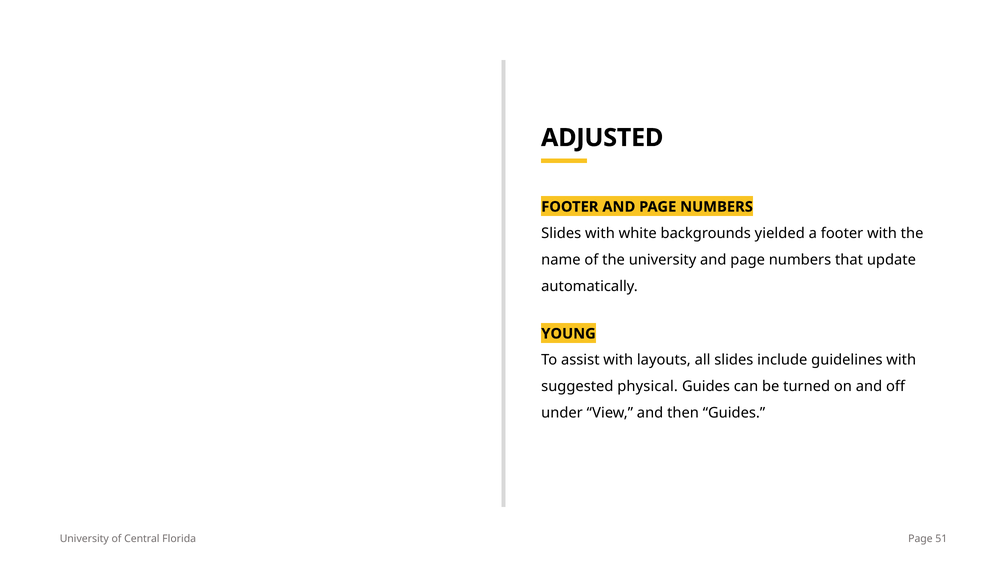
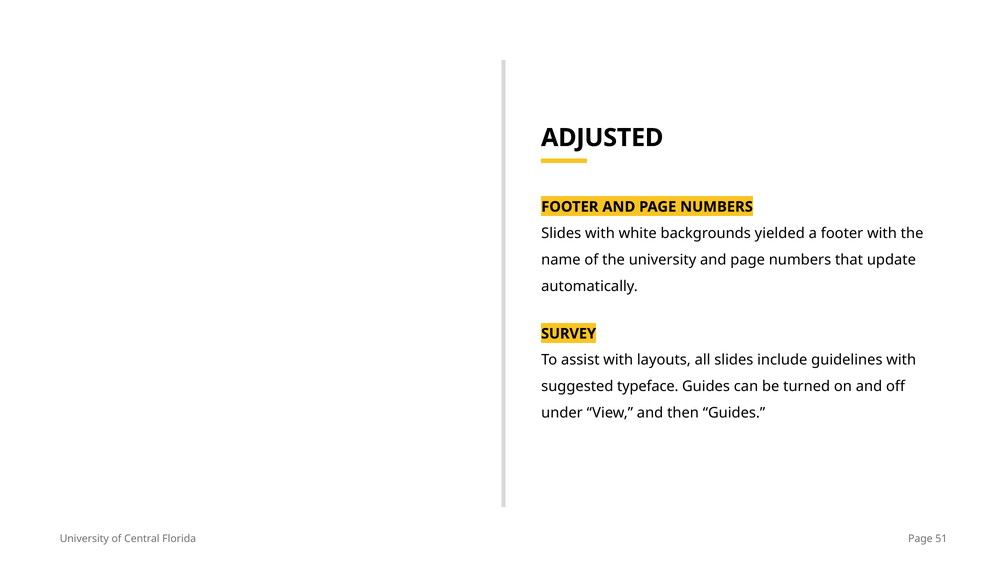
YOUNG: YOUNG -> SURVEY
physical: physical -> typeface
